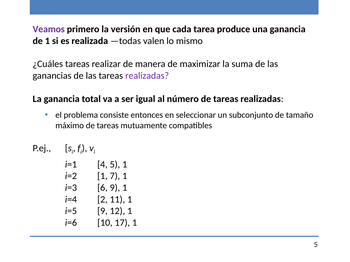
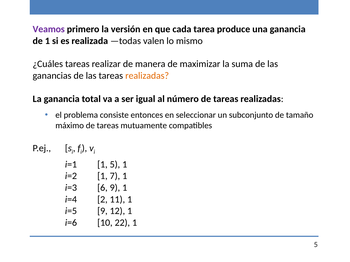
realizadas at (147, 76) colour: purple -> orange
i=1 4: 4 -> 1
17: 17 -> 22
